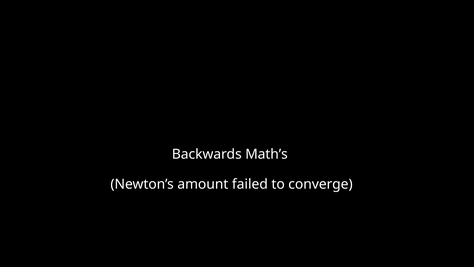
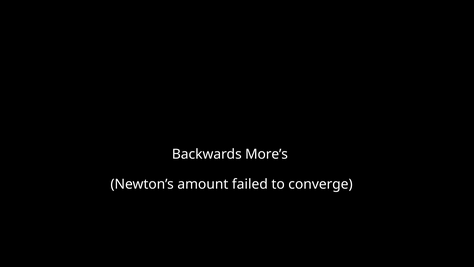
Math’s: Math’s -> More’s
